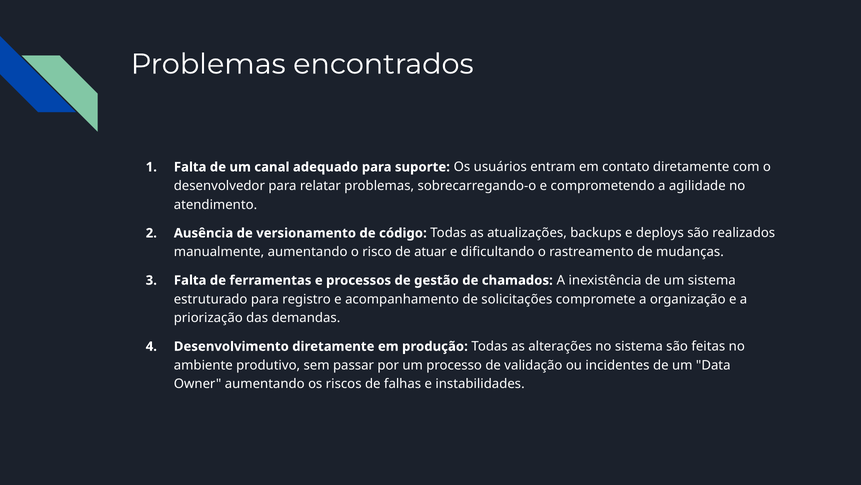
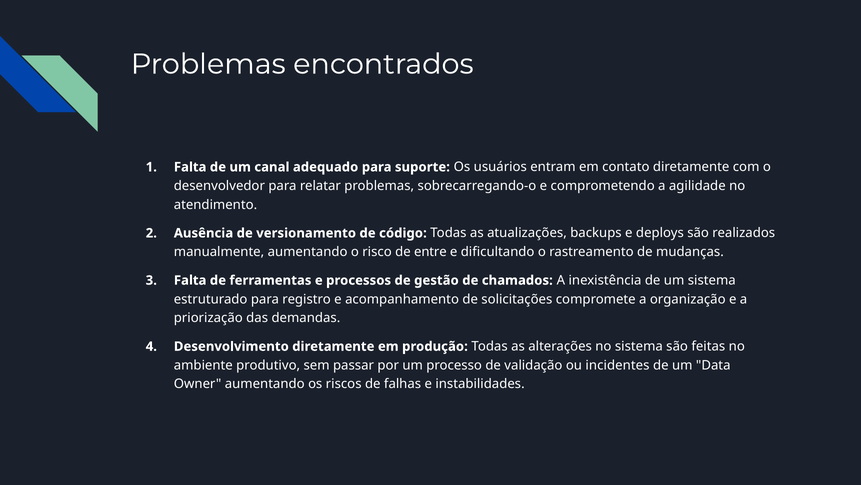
atuar: atuar -> entre
